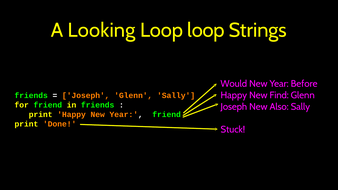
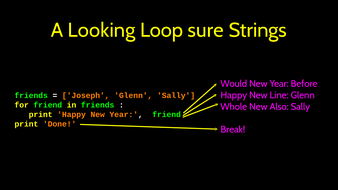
Loop loop: loop -> sure
Find: Find -> Line
Joseph at (234, 107): Joseph -> Whole
Stuck: Stuck -> Break
